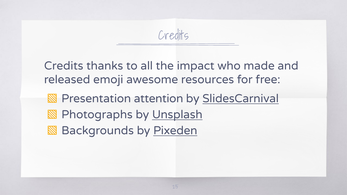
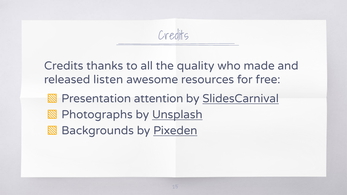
impact: impact -> quality
emoji: emoji -> listen
